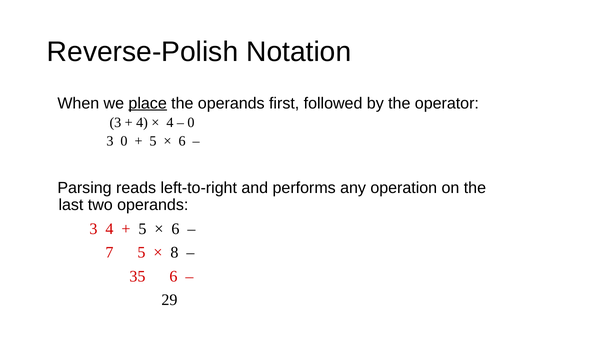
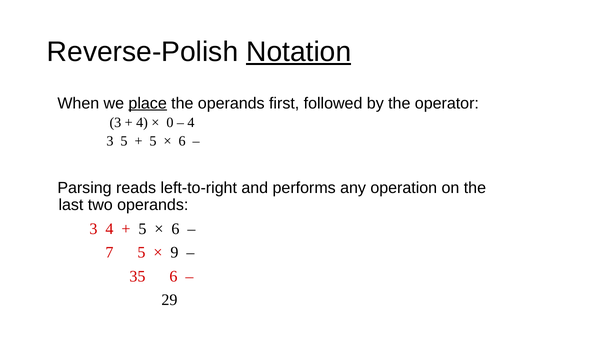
Notation underline: none -> present
4 at (170, 123): 4 -> 0
0 at (191, 123): 0 -> 4
3 0: 0 -> 5
8: 8 -> 9
